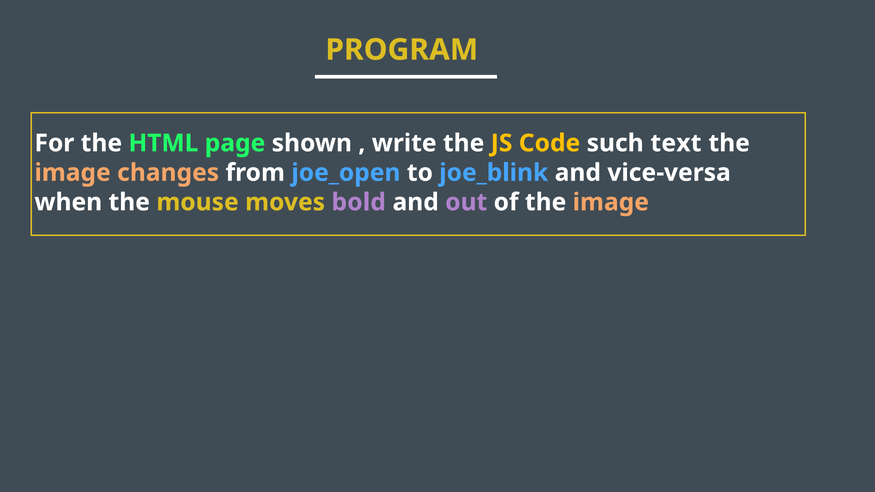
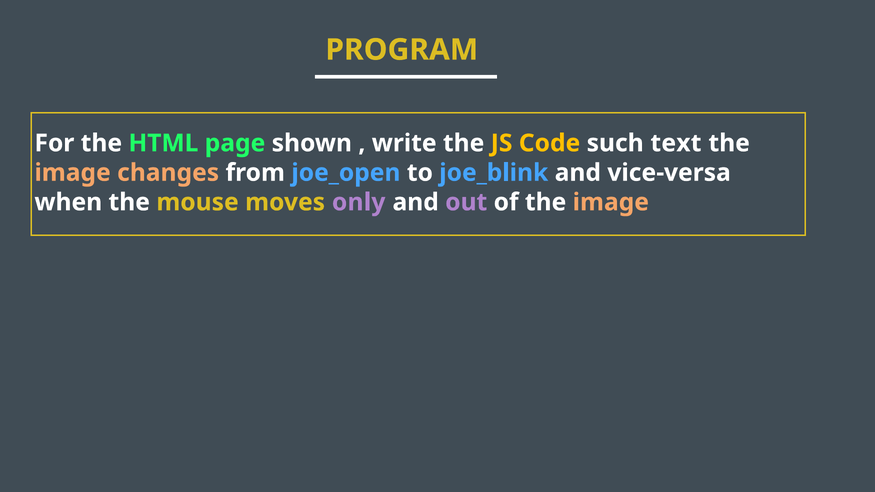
bold: bold -> only
